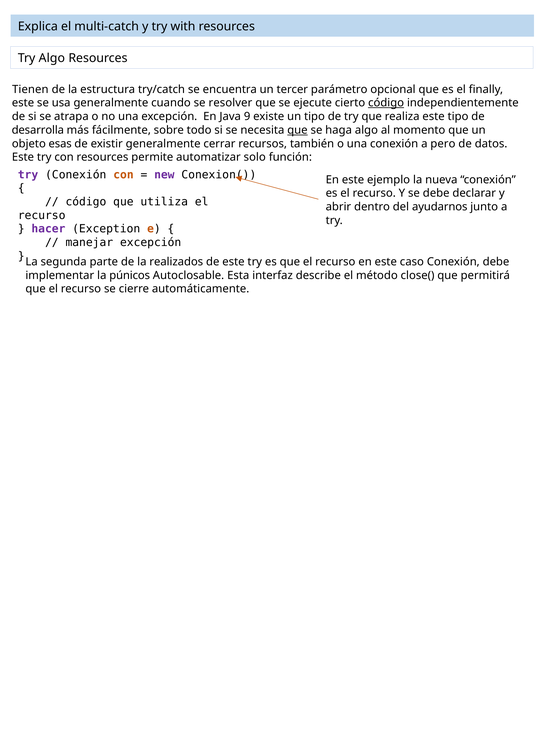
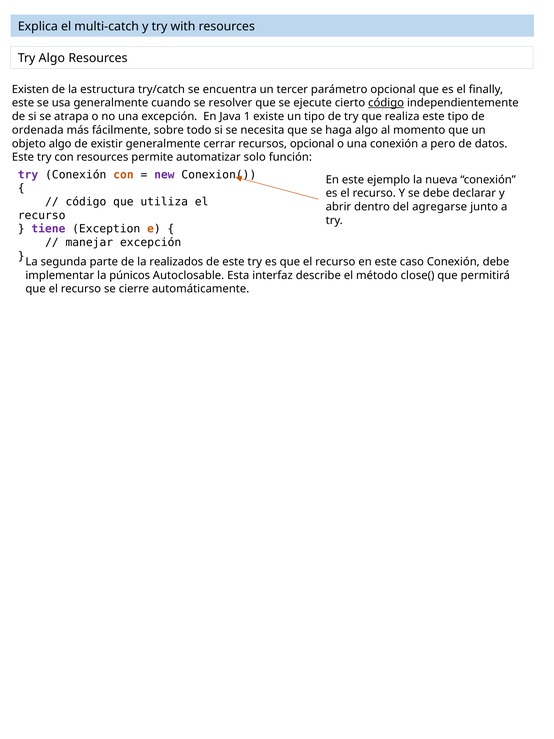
Tienen: Tienen -> Existen
9: 9 -> 1
desarrolla: desarrolla -> ordenada
que at (297, 130) underline: present -> none
objeto esas: esas -> algo
recursos también: también -> opcional
ayudarnos: ayudarnos -> agregarse
hacer: hacer -> tiene
